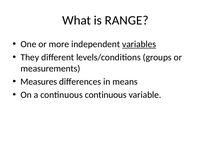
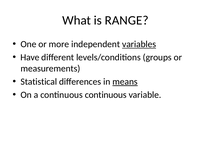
They: They -> Have
Measures: Measures -> Statistical
means underline: none -> present
